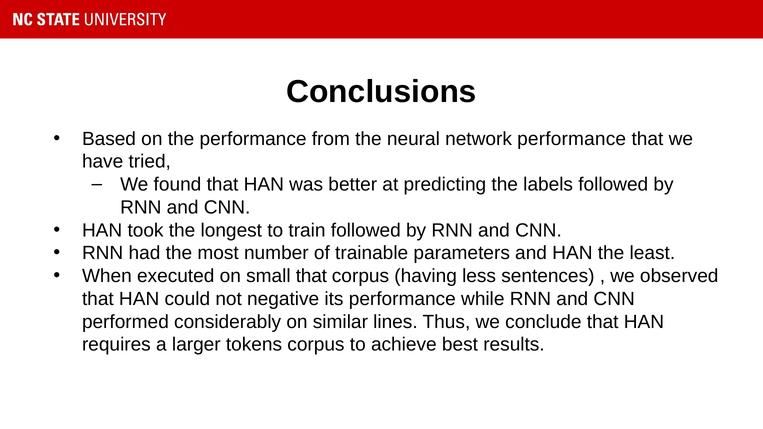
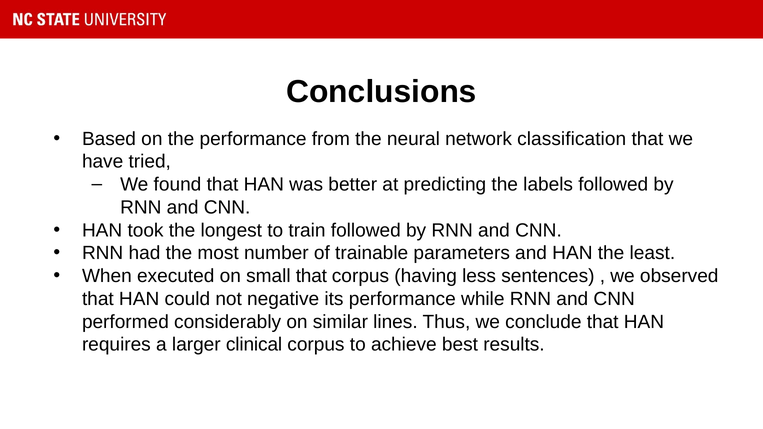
network performance: performance -> classification
tokens: tokens -> clinical
